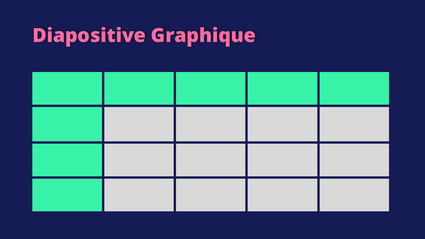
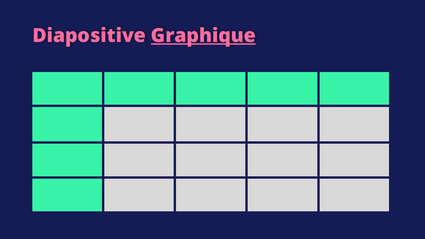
Graphique underline: none -> present
